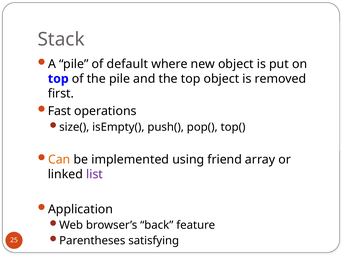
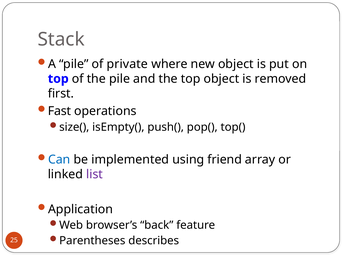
default: default -> private
Can colour: orange -> blue
satisfying: satisfying -> describes
